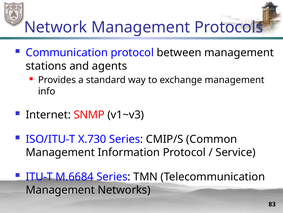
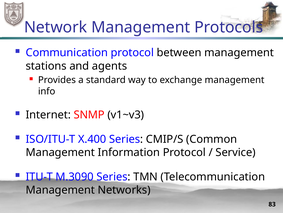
X.730: X.730 -> X.400
M.6684: M.6684 -> M.3090
